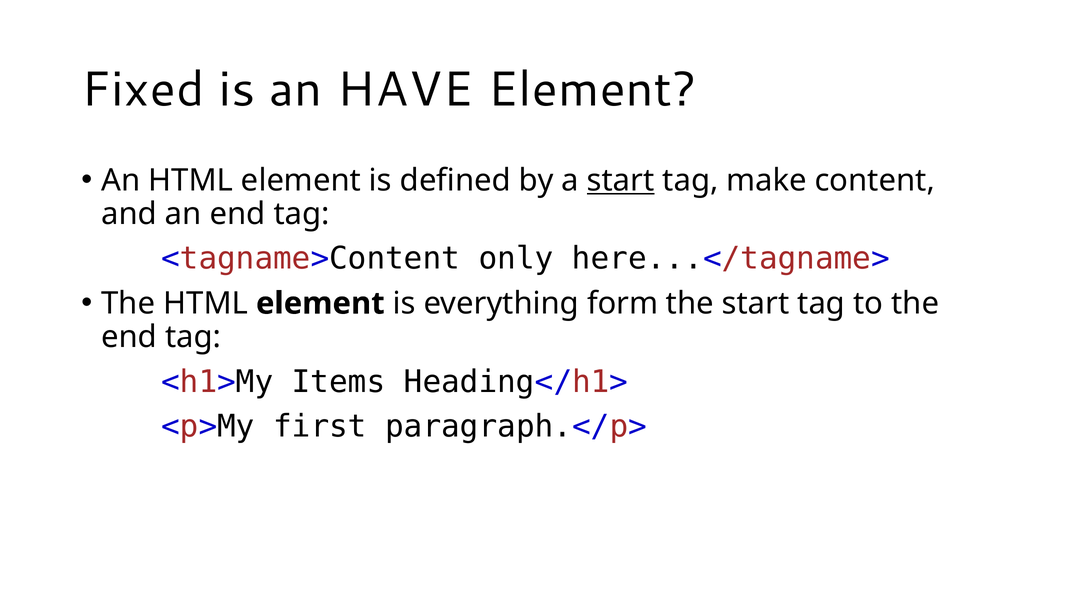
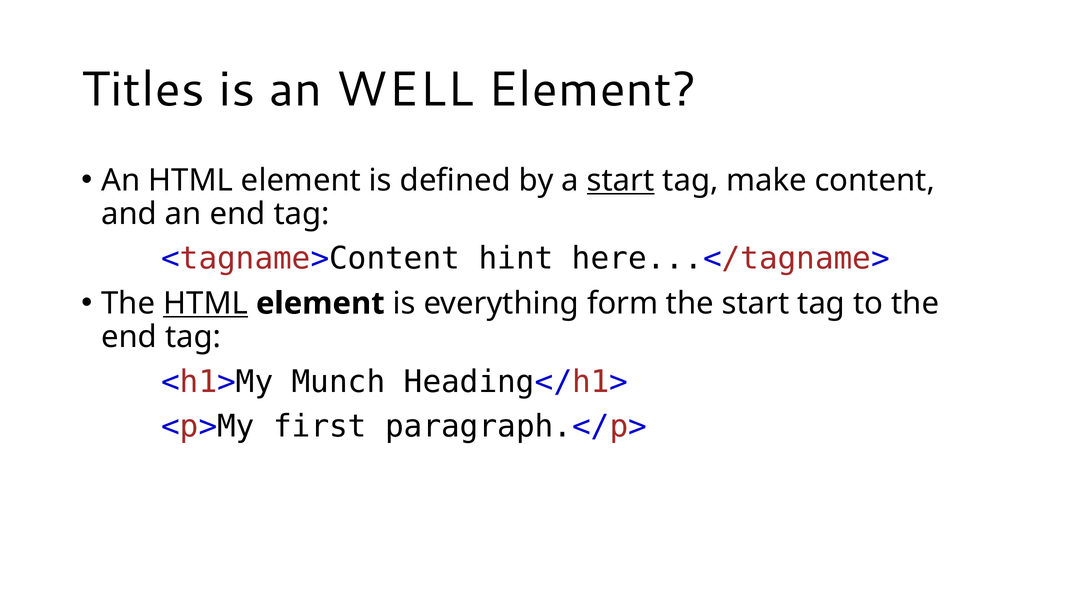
Fixed: Fixed -> Titles
HAVE: HAVE -> WELL
only: only -> hint
HTML at (206, 303) underline: none -> present
Items: Items -> Munch
